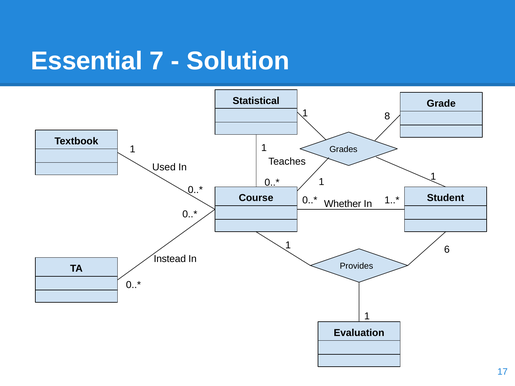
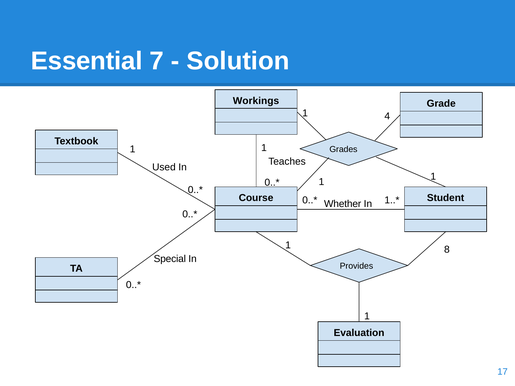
Statistical: Statistical -> Workings
8: 8 -> 4
6: 6 -> 8
Instead: Instead -> Special
